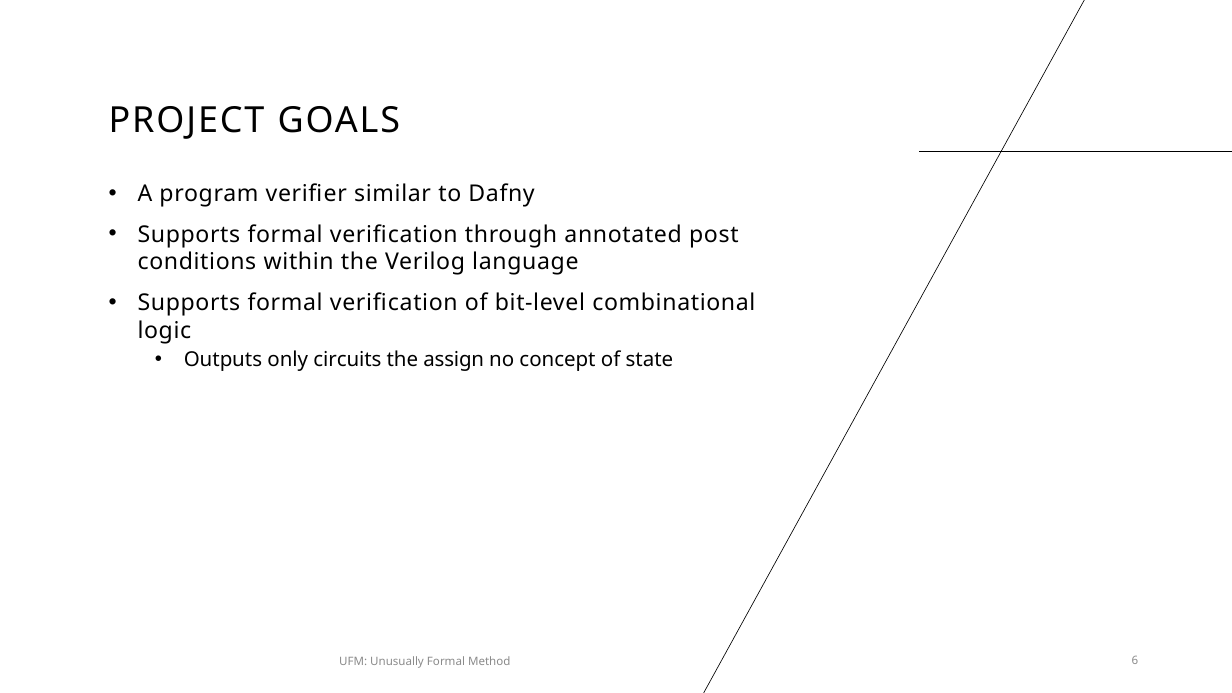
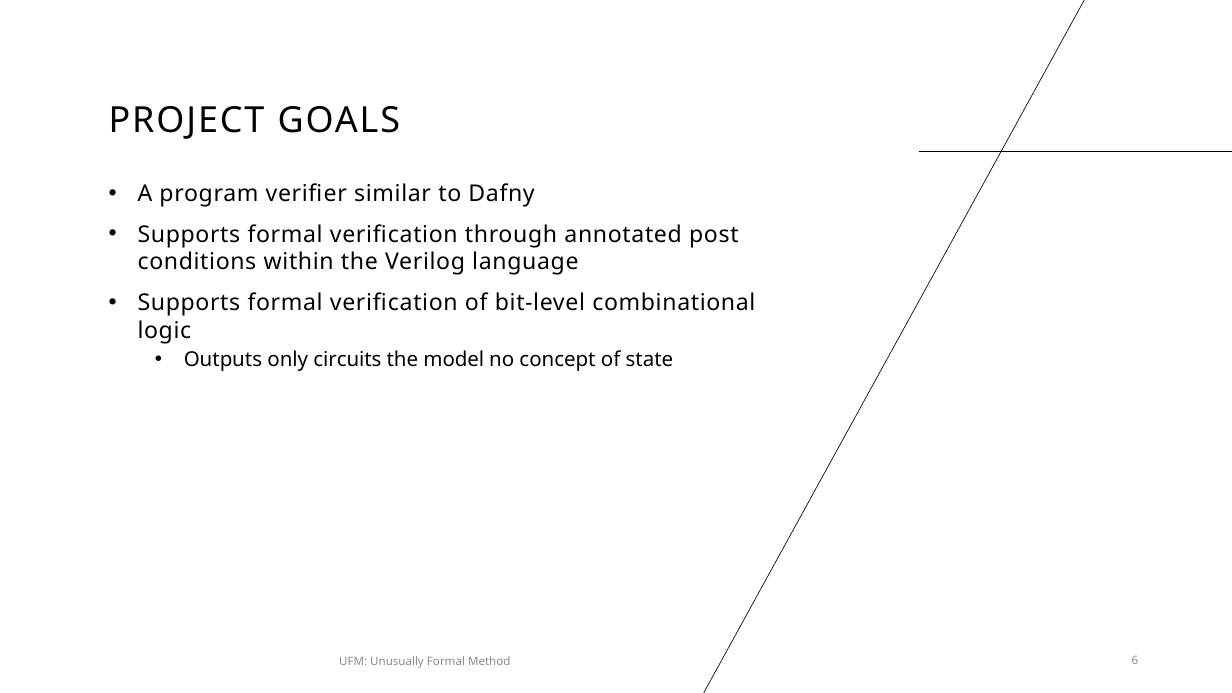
assign: assign -> model
